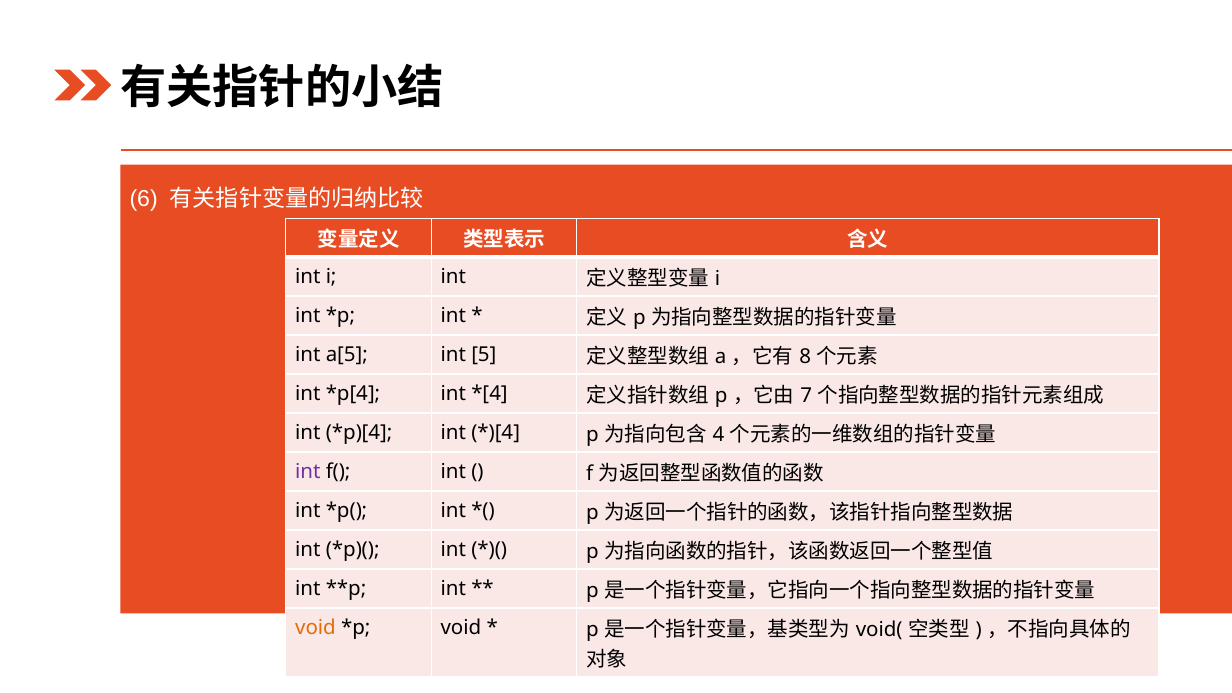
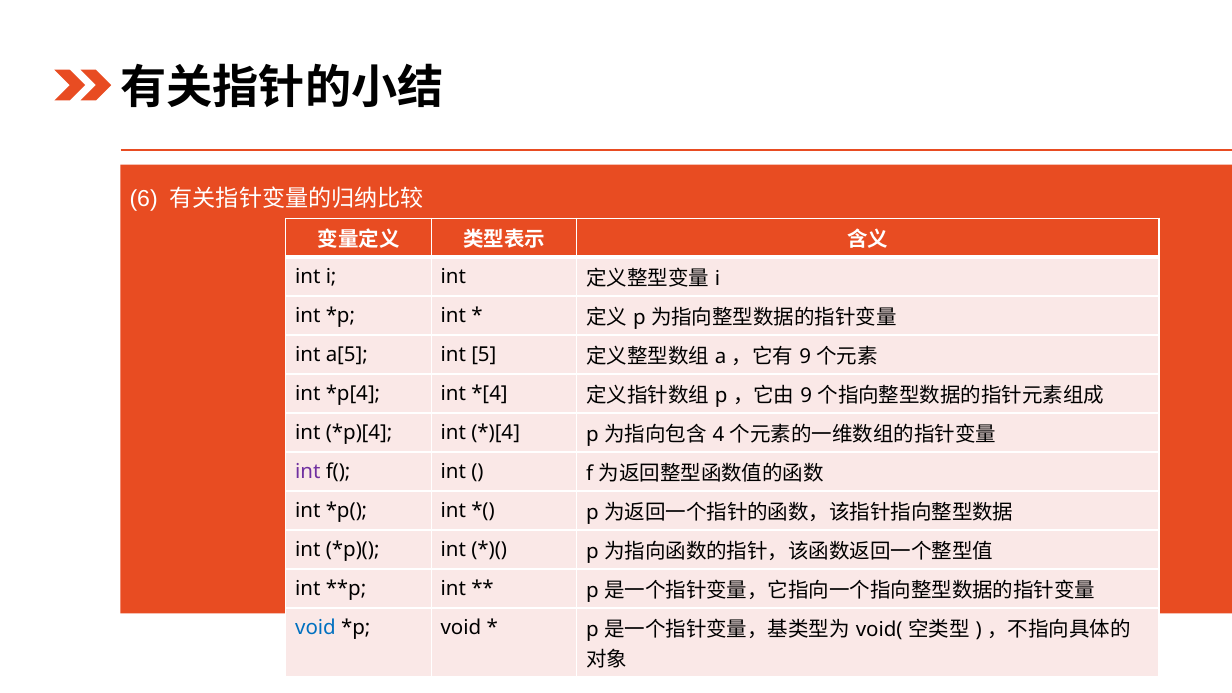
8 at (805, 357): 8 -> 9
7 at (806, 396): 7 -> 9
void at (315, 628) colour: orange -> blue
